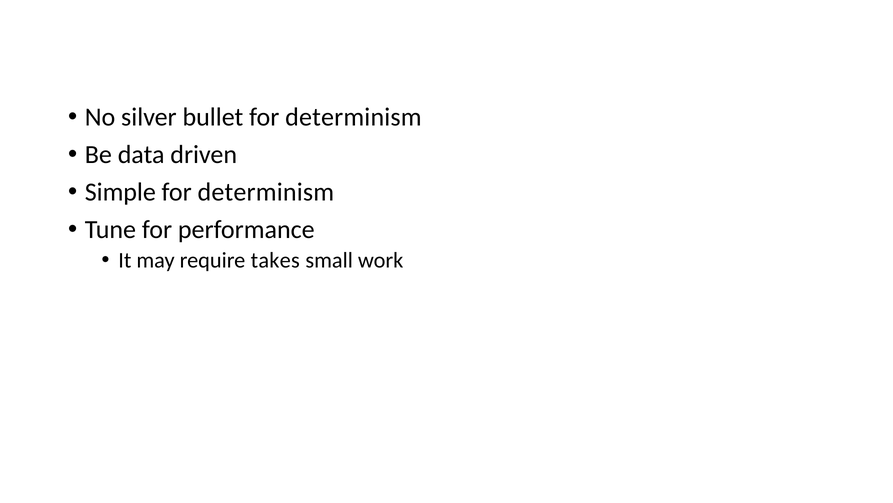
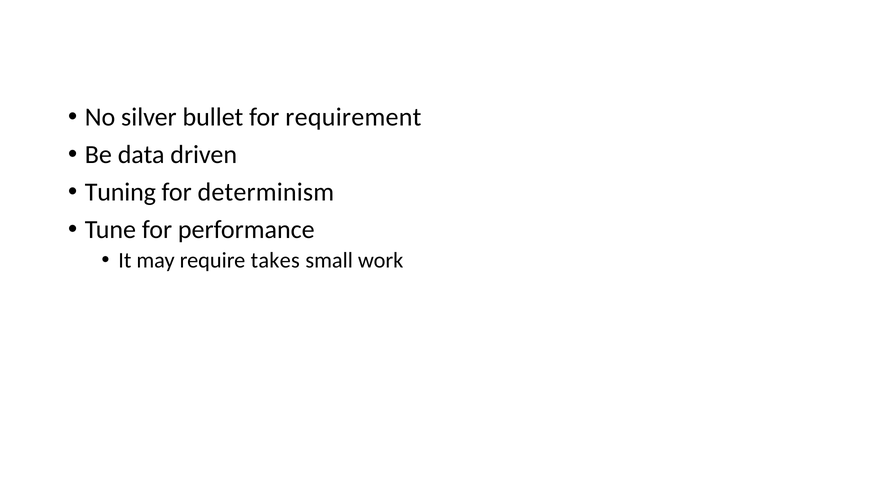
bullet for determinism: determinism -> requirement
Simple: Simple -> Tuning
